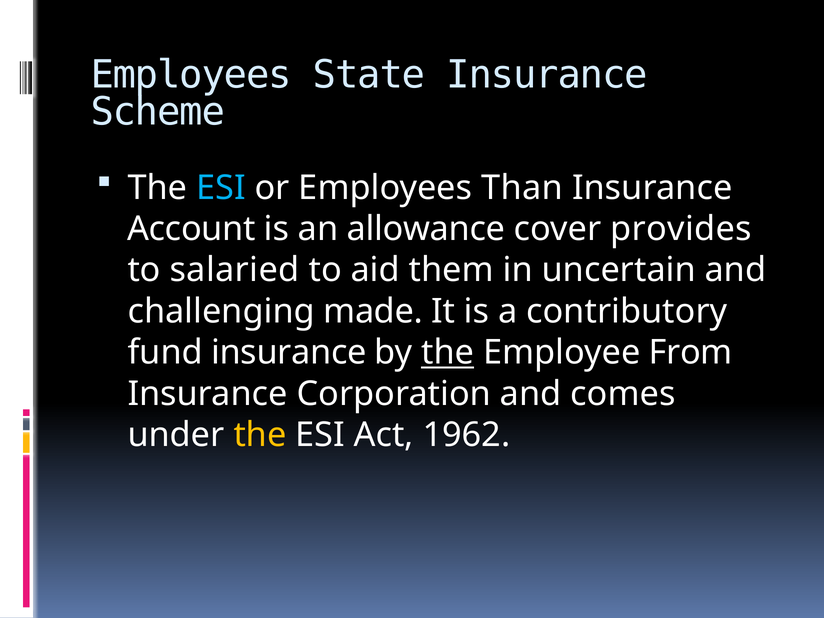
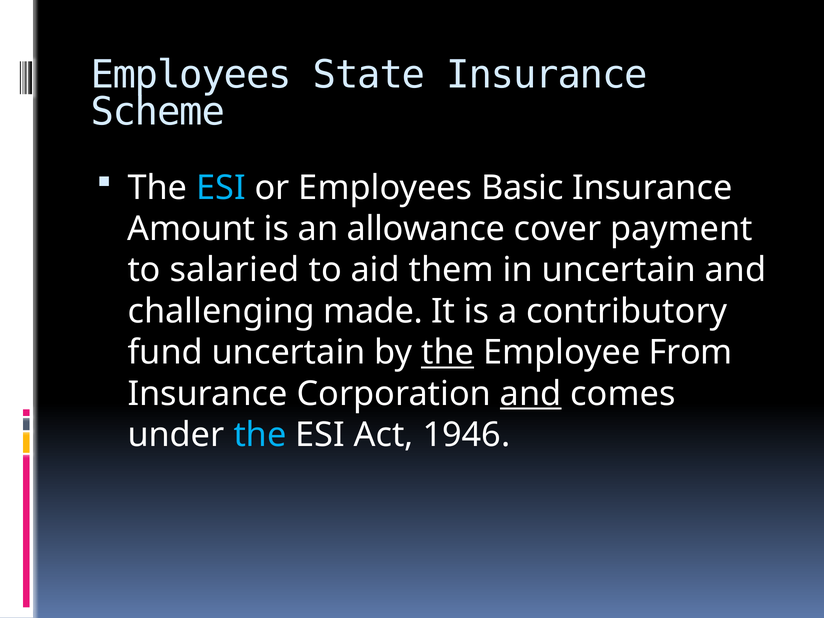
Than: Than -> Basic
Account: Account -> Amount
provides: provides -> payment
fund insurance: insurance -> uncertain
and at (531, 394) underline: none -> present
the at (260, 435) colour: yellow -> light blue
1962: 1962 -> 1946
